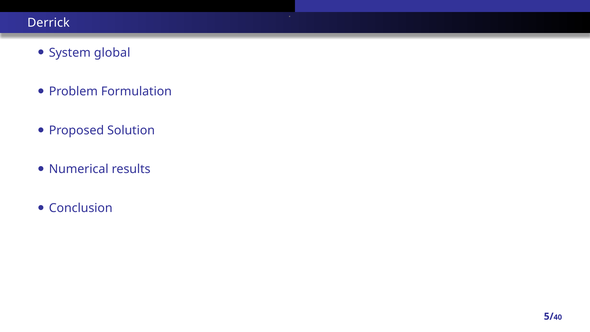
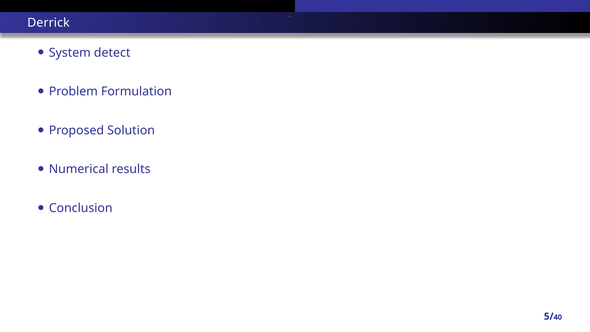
global: global -> detect
